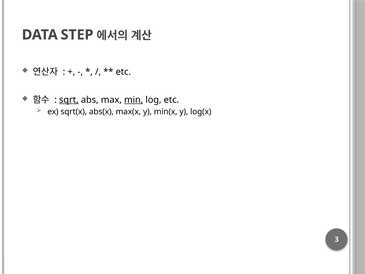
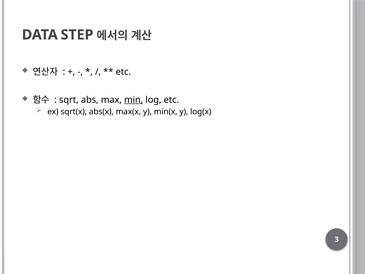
sqrt underline: present -> none
